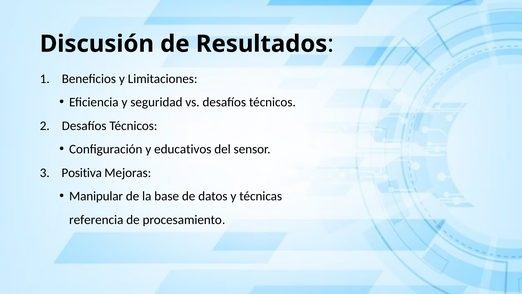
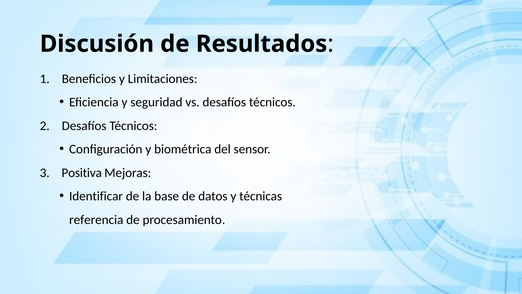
educativos: educativos -> biométrica
Manipular: Manipular -> Identificar
